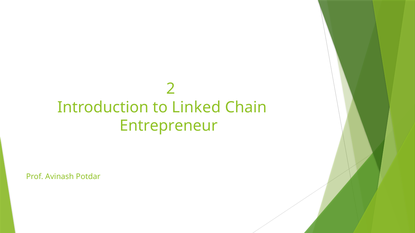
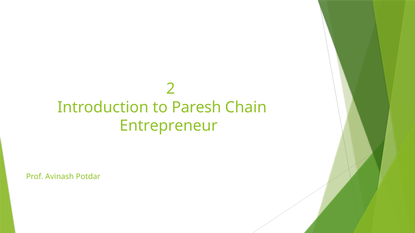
Linked: Linked -> Paresh
